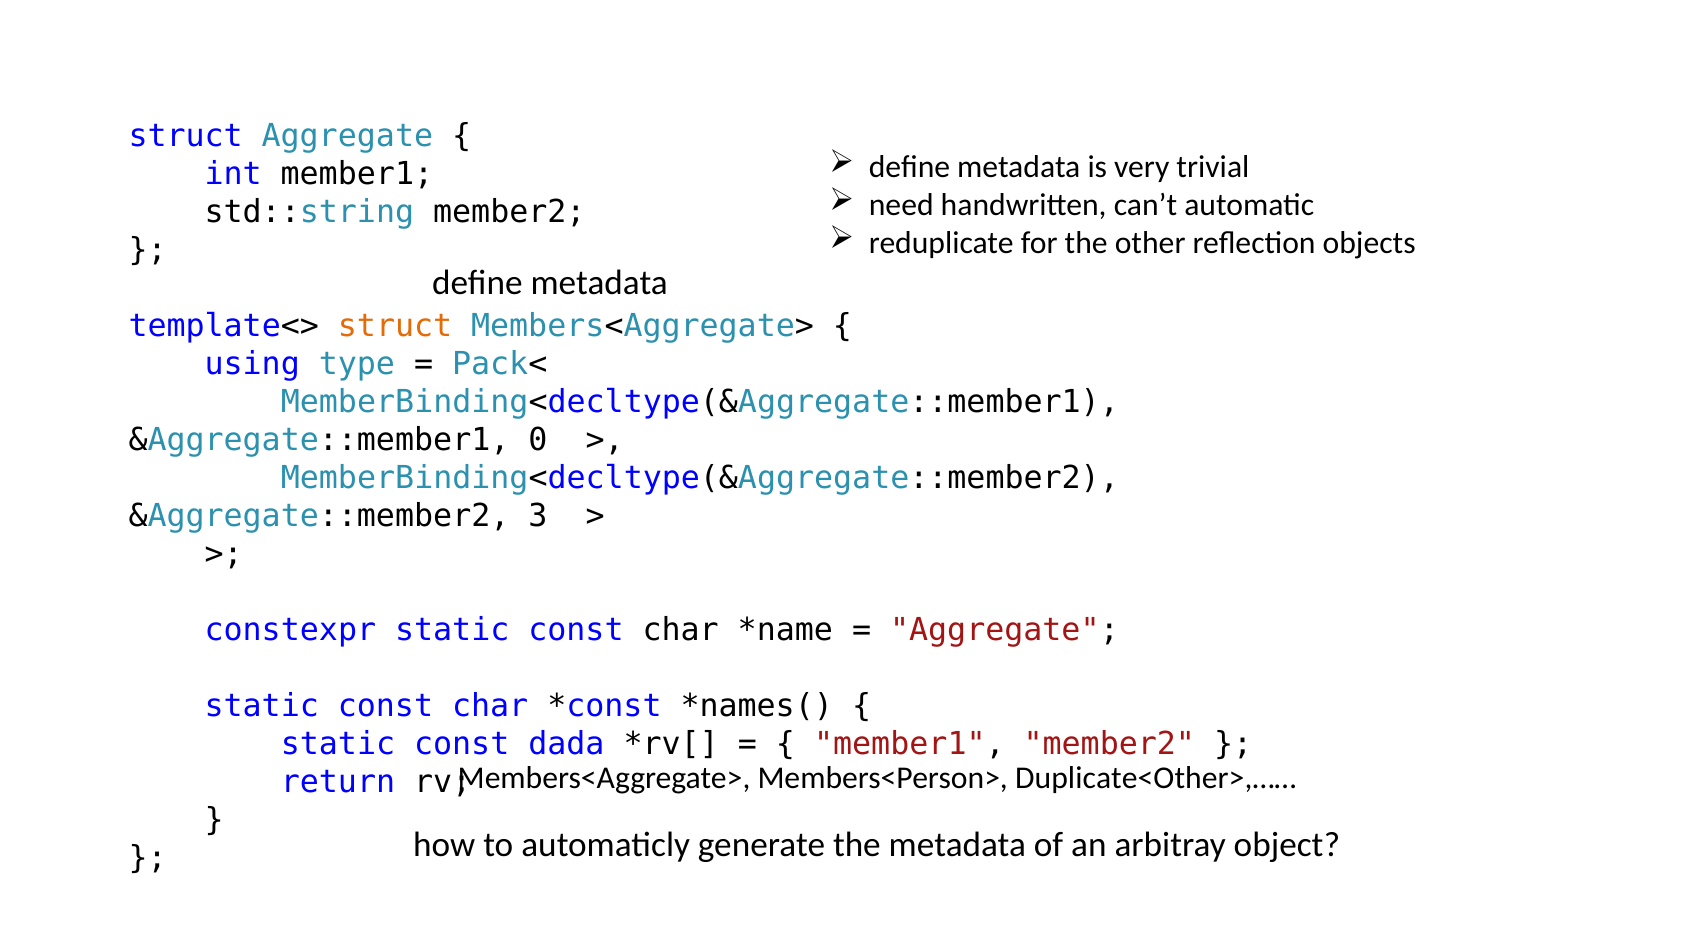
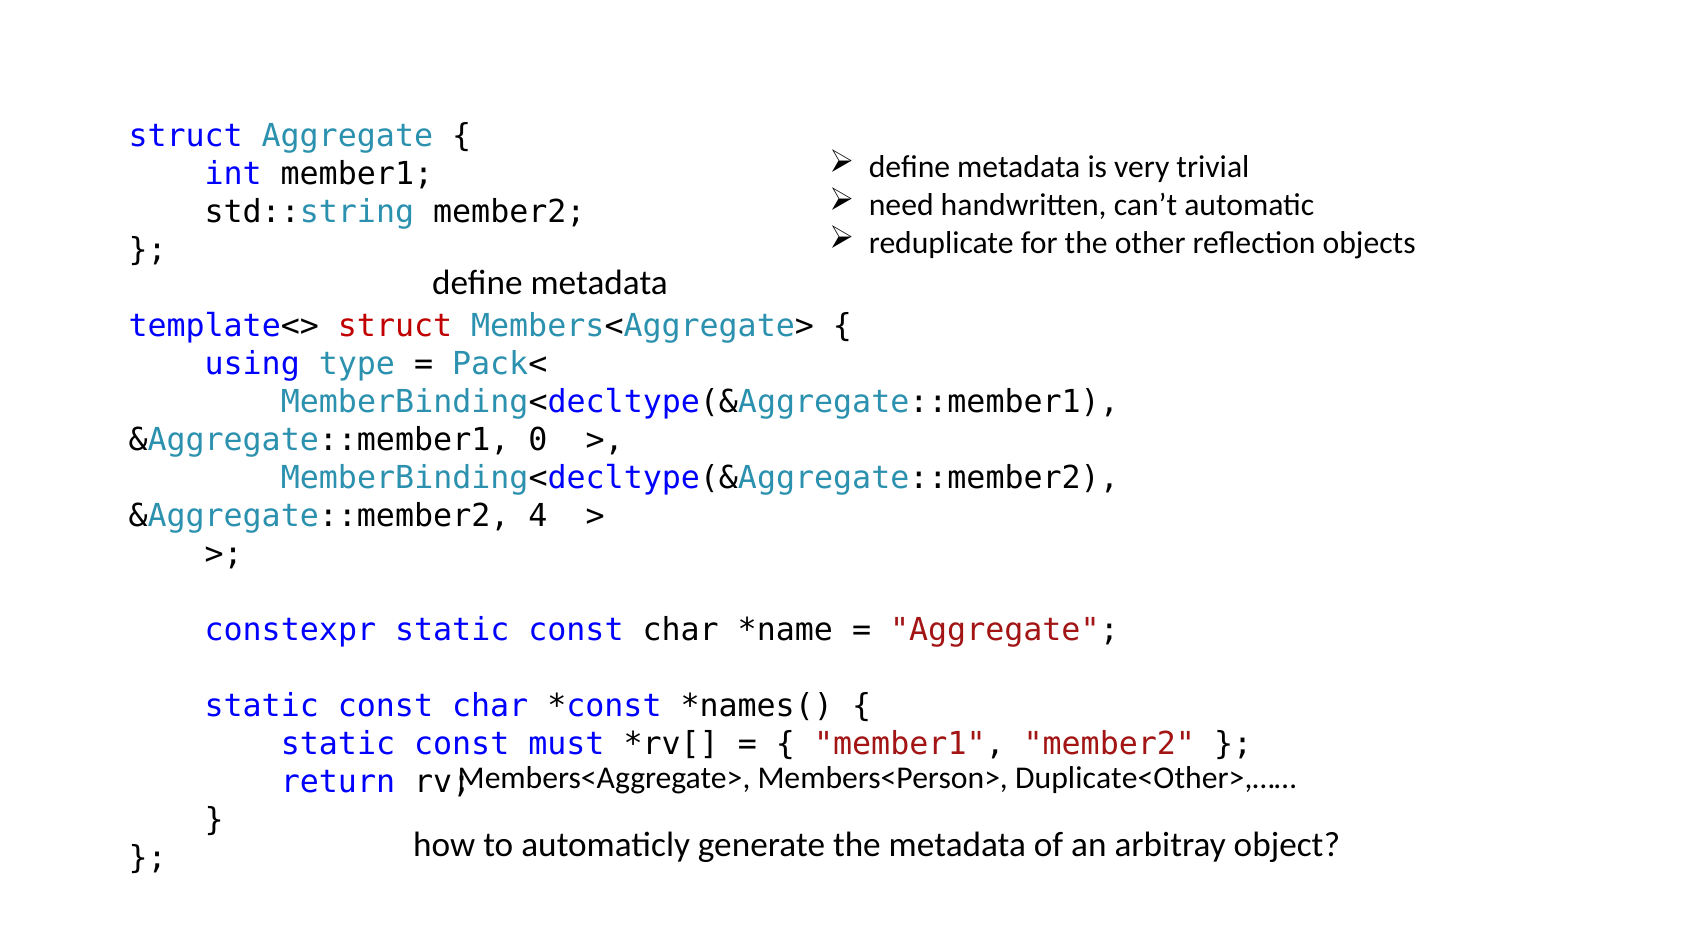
struct at (395, 326) colour: orange -> red
3: 3 -> 4
dada: dada -> must
